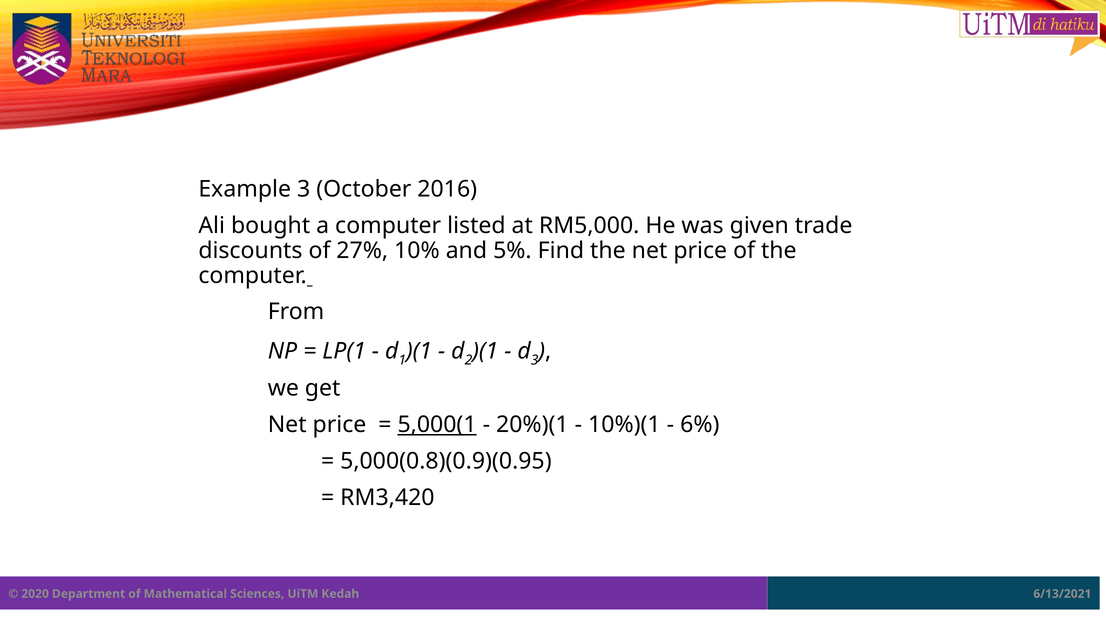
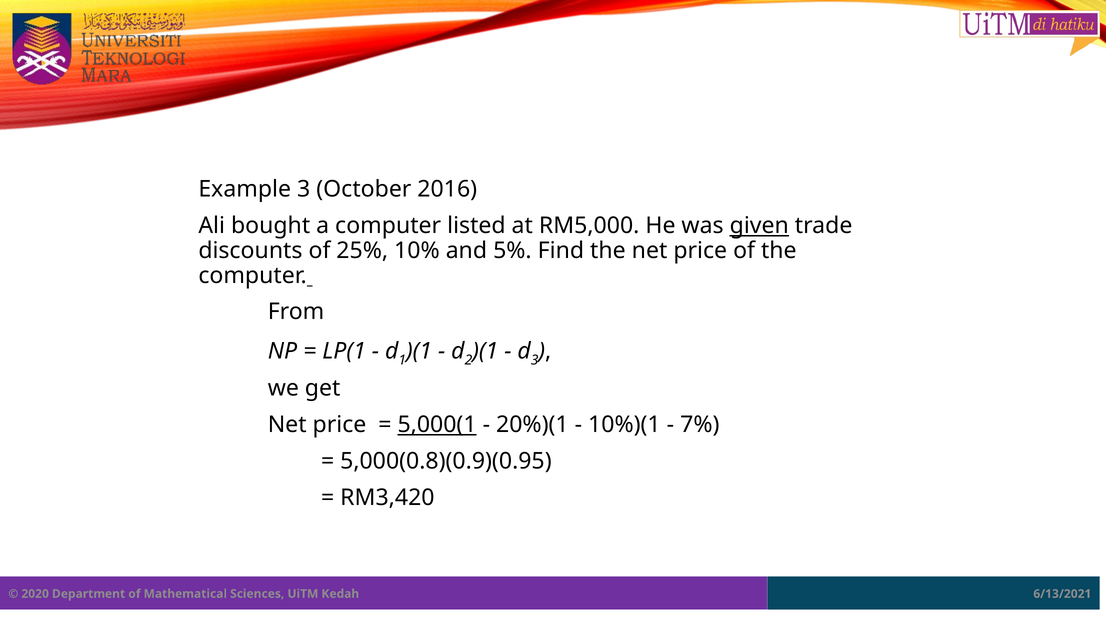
given underline: none -> present
27%: 27% -> 25%
6%: 6% -> 7%
